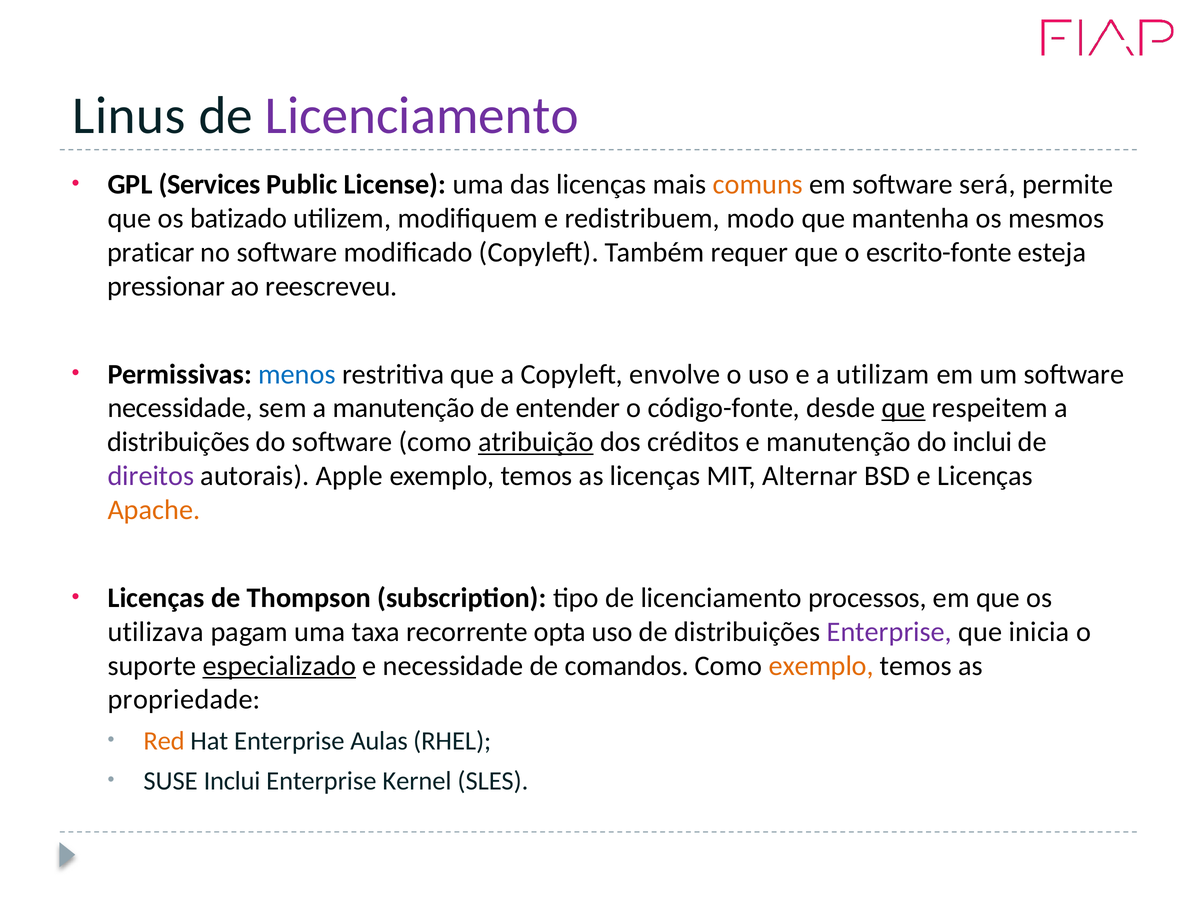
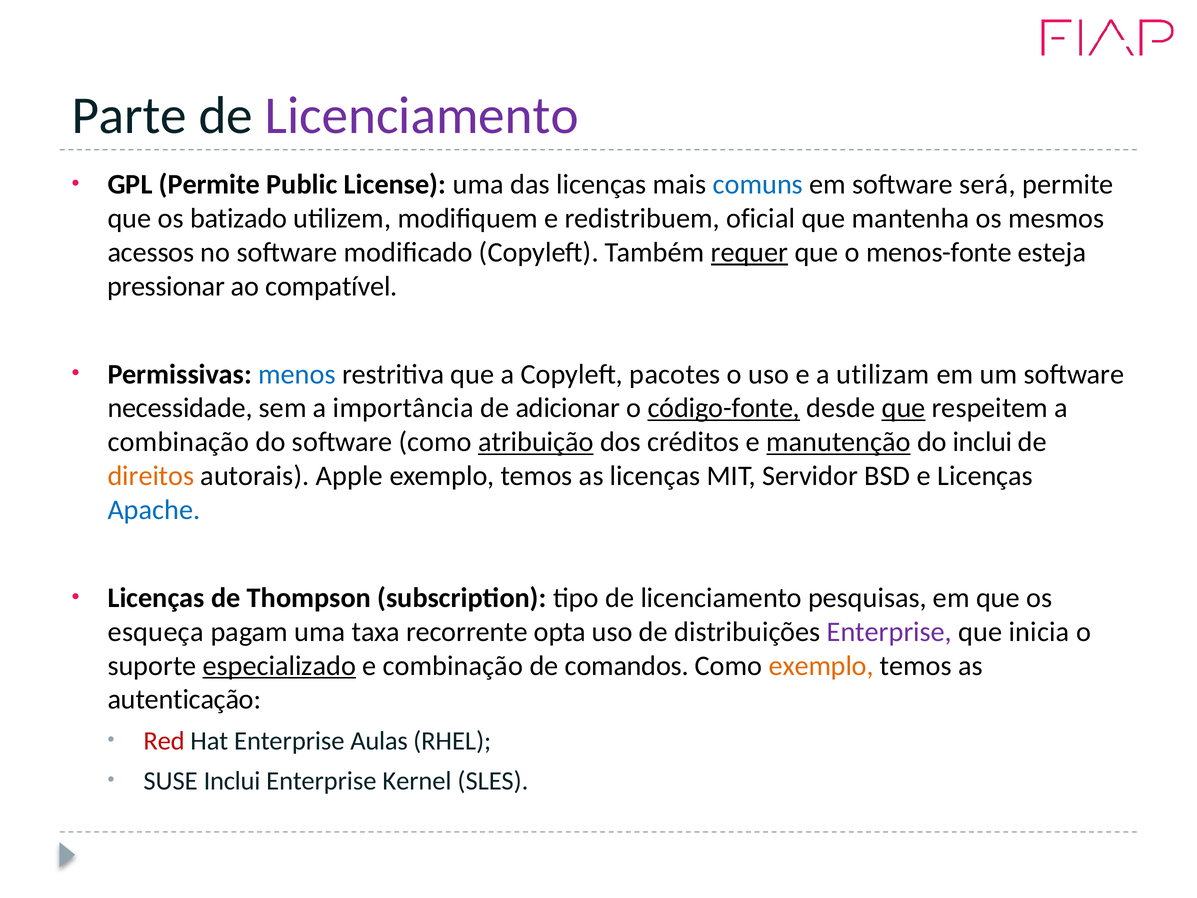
Linus: Linus -> Parte
GPL Services: Services -> Permite
comuns colour: orange -> blue
modo: modo -> oficial
praticar: praticar -> acessos
requer underline: none -> present
escrito-fonte: escrito-fonte -> menos-fonte
reescreveu: reescreveu -> compatível
envolve: envolve -> pacotes
a manutenção: manutenção -> importância
entender: entender -> adicionar
código-fonte underline: none -> present
distribuições at (179, 442): distribuições -> combinação
manutenção at (838, 442) underline: none -> present
direitos colour: purple -> orange
Alternar: Alternar -> Servidor
Apache colour: orange -> blue
processos: processos -> pesquisas
utilizava: utilizava -> esqueça
e necessidade: necessidade -> combinação
propriedade: propriedade -> autenticação
Red colour: orange -> red
